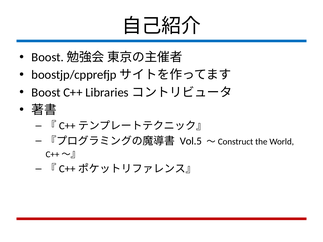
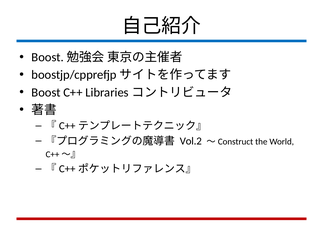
Vol.5: Vol.5 -> Vol.2
